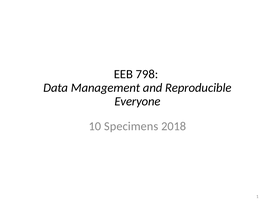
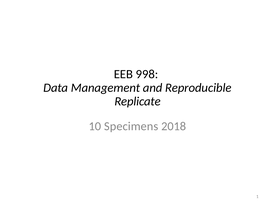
798: 798 -> 998
Everyone: Everyone -> Replicate
